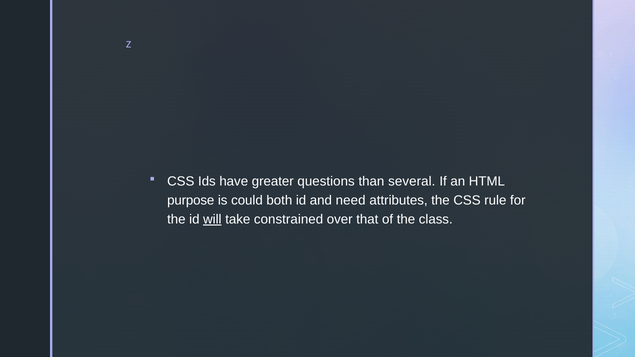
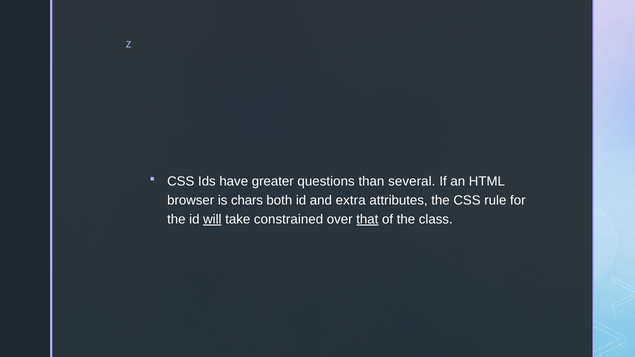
purpose: purpose -> browser
could: could -> chars
need: need -> extra
that underline: none -> present
